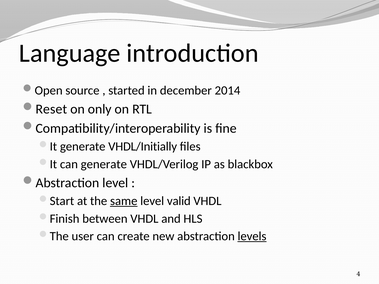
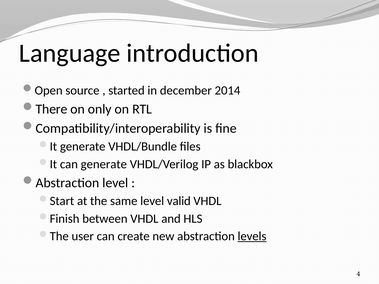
Reset: Reset -> There
VHDL/Initially: VHDL/Initially -> VHDL/Bundle
same underline: present -> none
